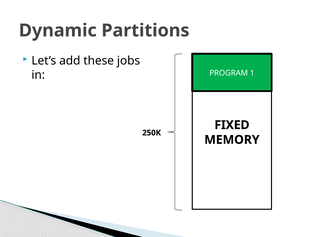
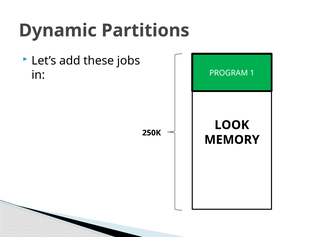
FIXED: FIXED -> LOOK
